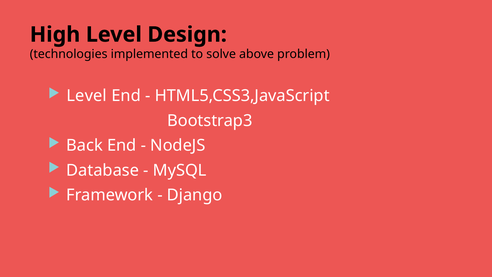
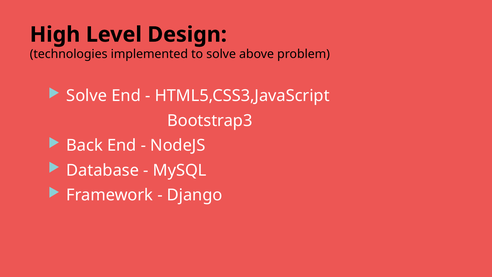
Level at (87, 96): Level -> Solve
